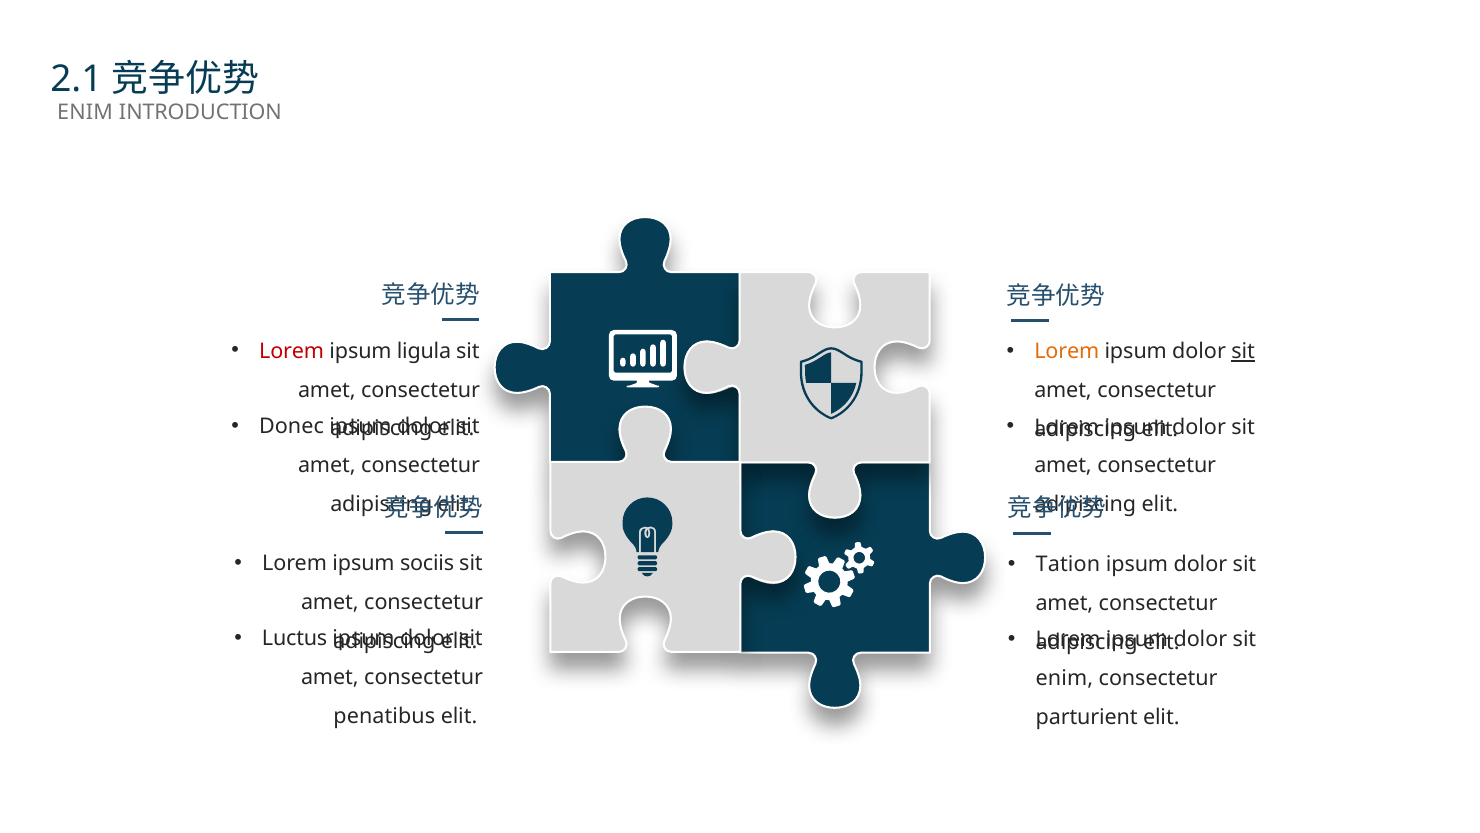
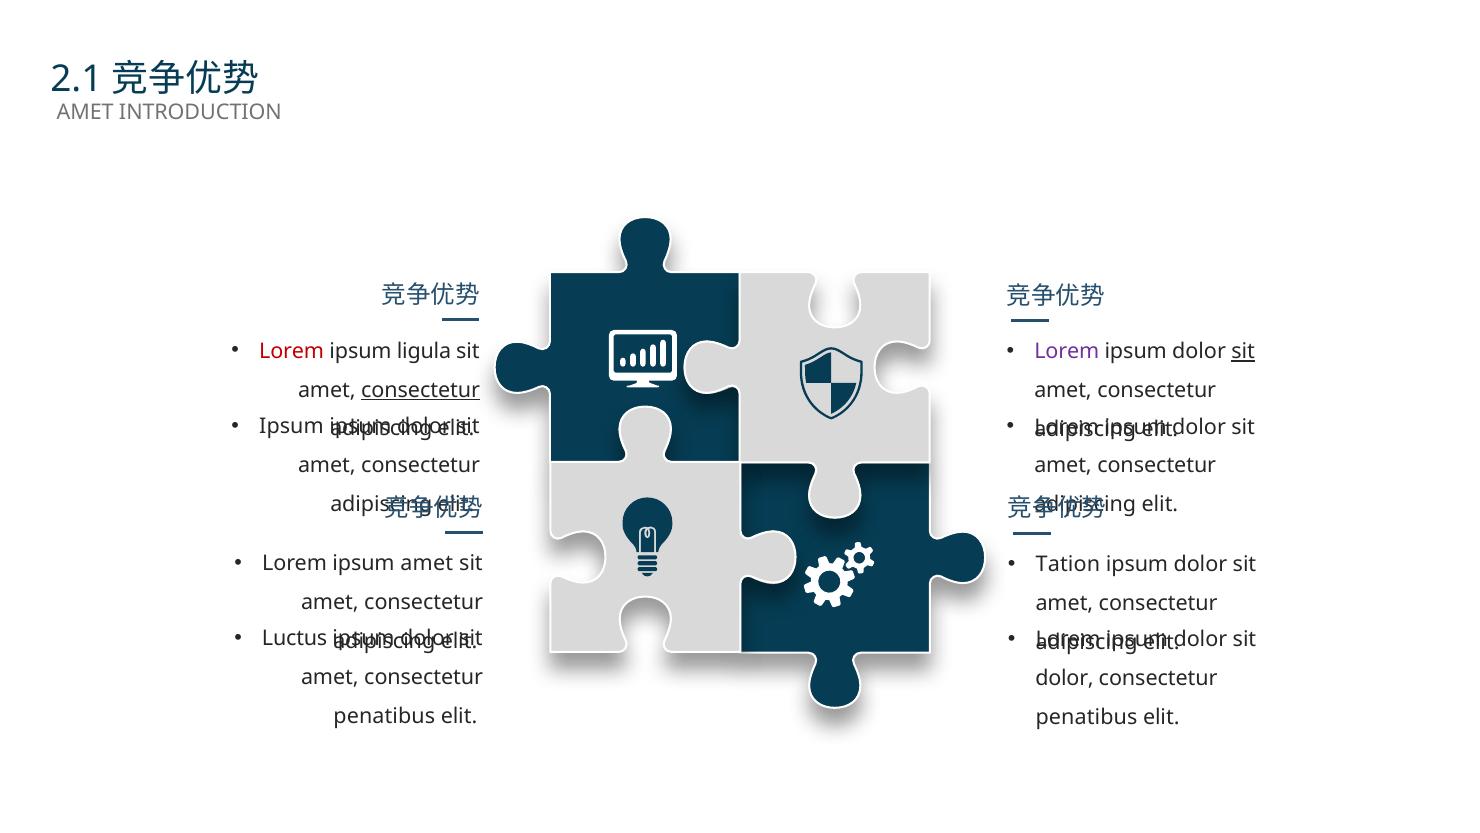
ENIM at (85, 113): ENIM -> AMET
Lorem at (1067, 352) colour: orange -> purple
consectetur at (421, 390) underline: none -> present
Donec at (291, 426): Donec -> Ipsum
ipsum sociis: sociis -> amet
enim at (1064, 678): enim -> dolor
parturient at (1087, 717): parturient -> penatibus
